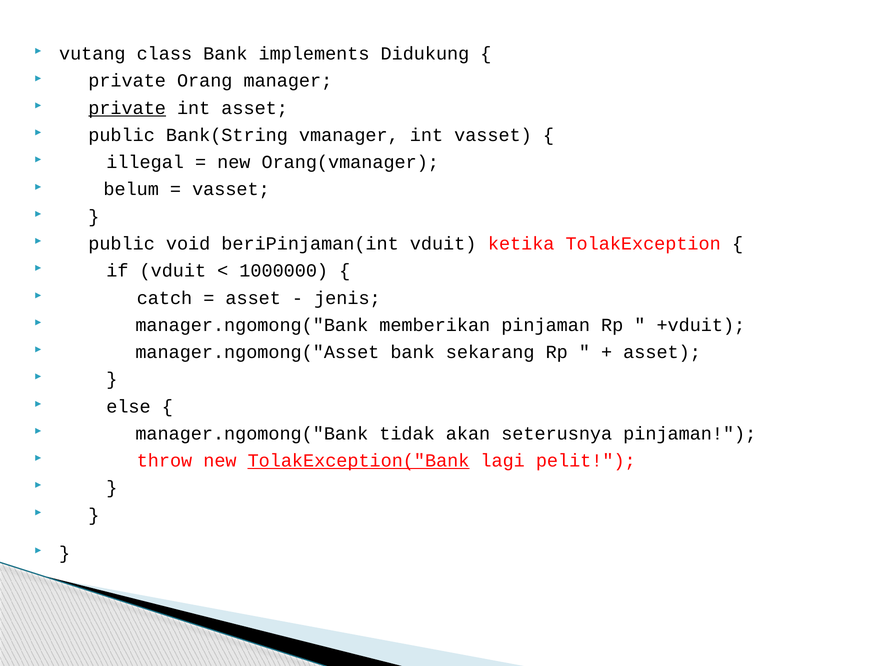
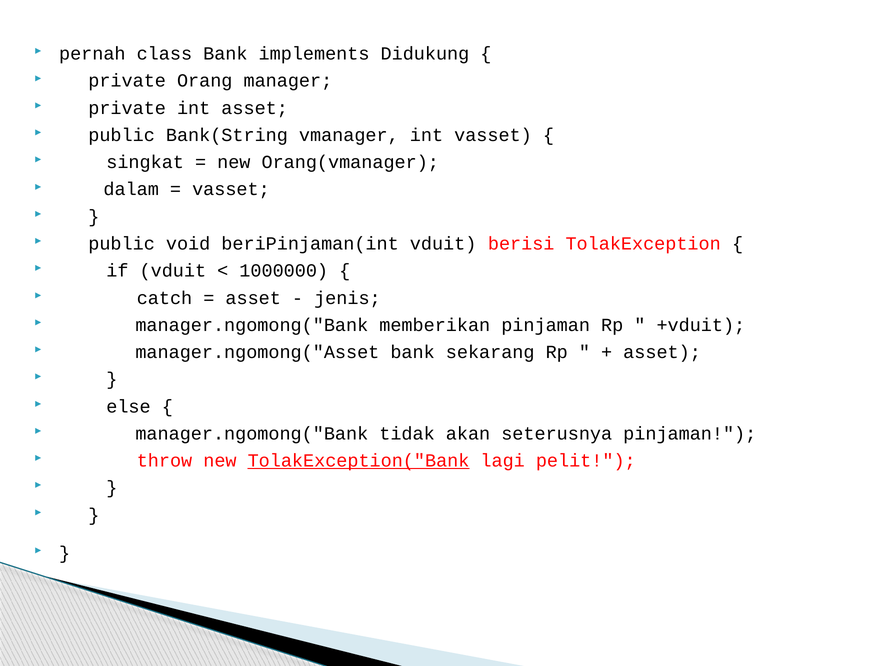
vutang: vutang -> pernah
private at (127, 108) underline: present -> none
illegal: illegal -> singkat
belum: belum -> dalam
ketika: ketika -> berisi
